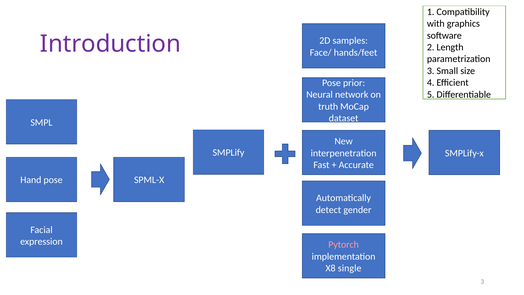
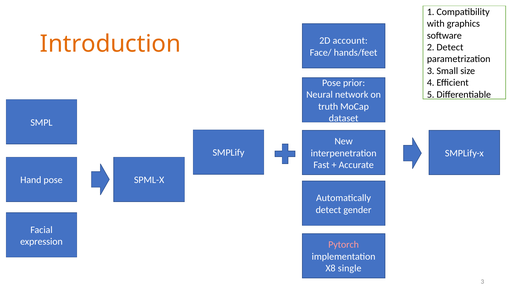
samples: samples -> account
Introduction colour: purple -> orange
2 Length: Length -> Detect
